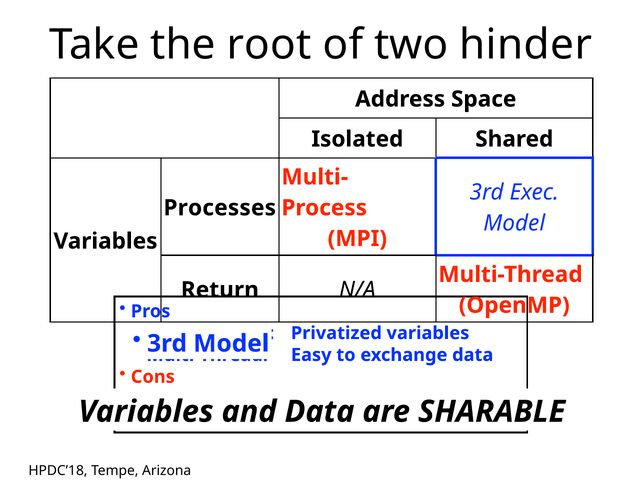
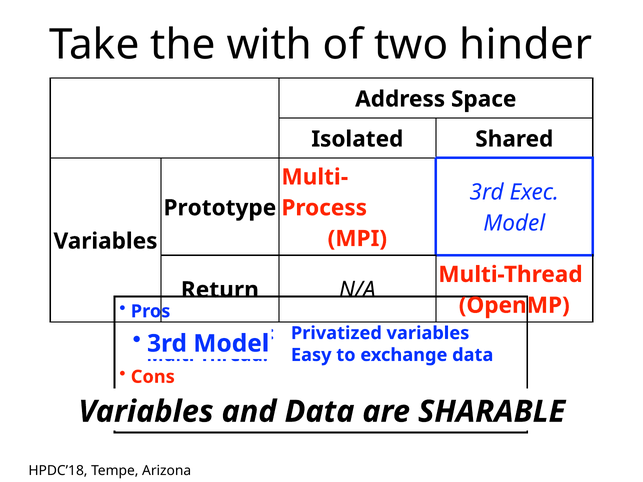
root: root -> with
Processes: Processes -> Prototype
